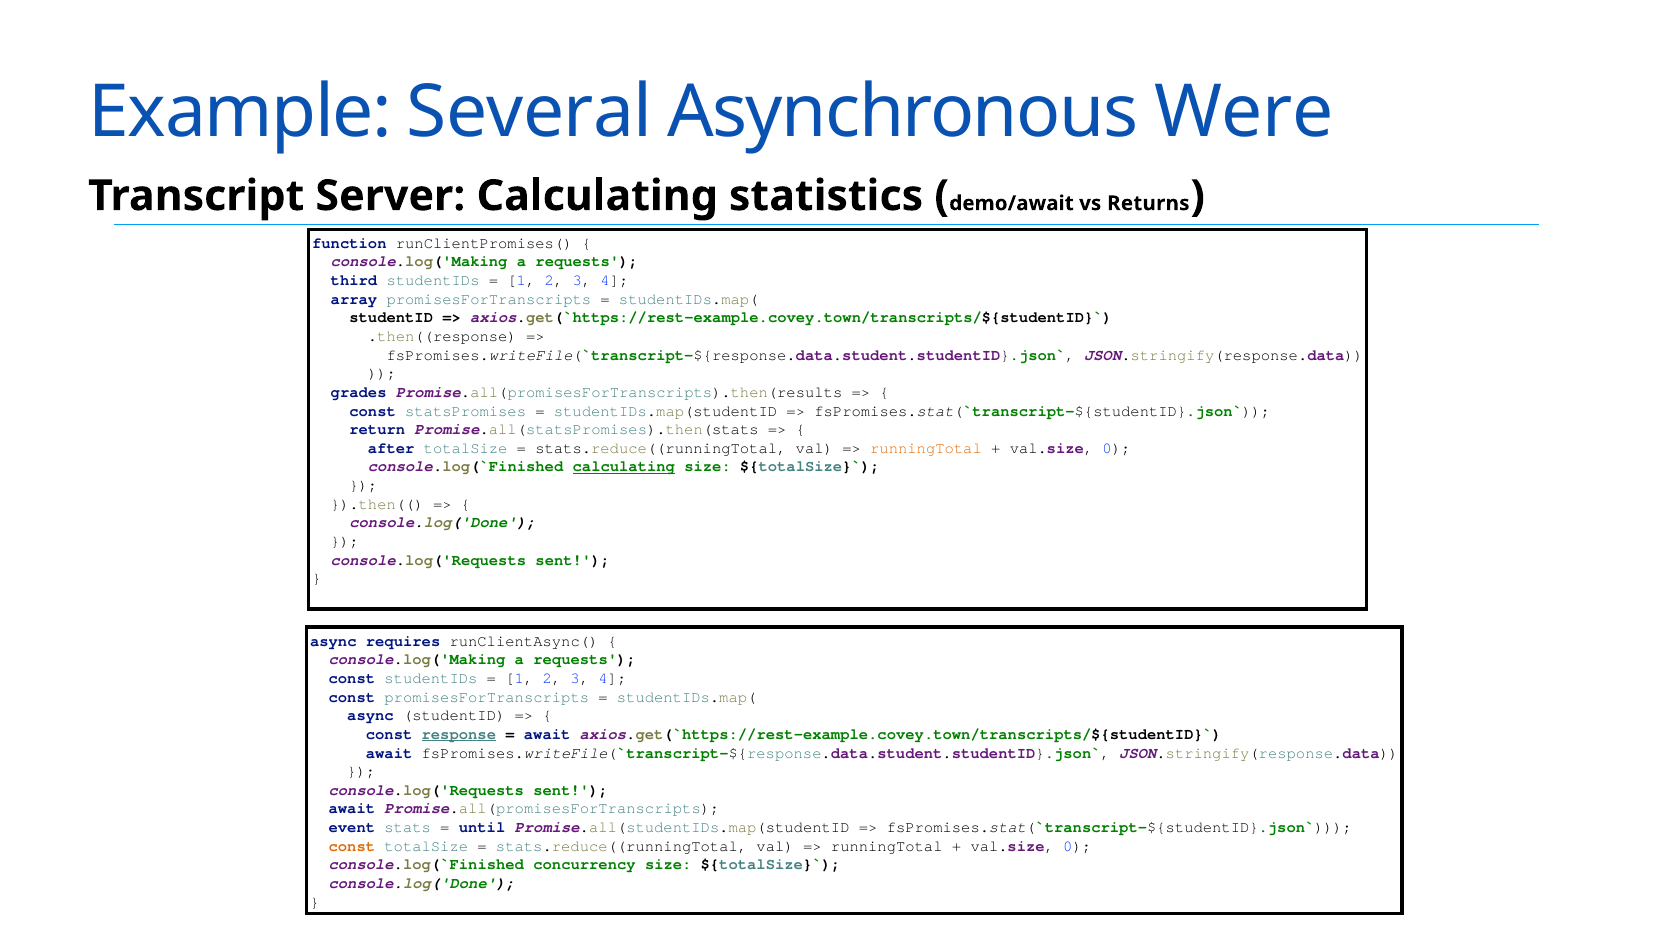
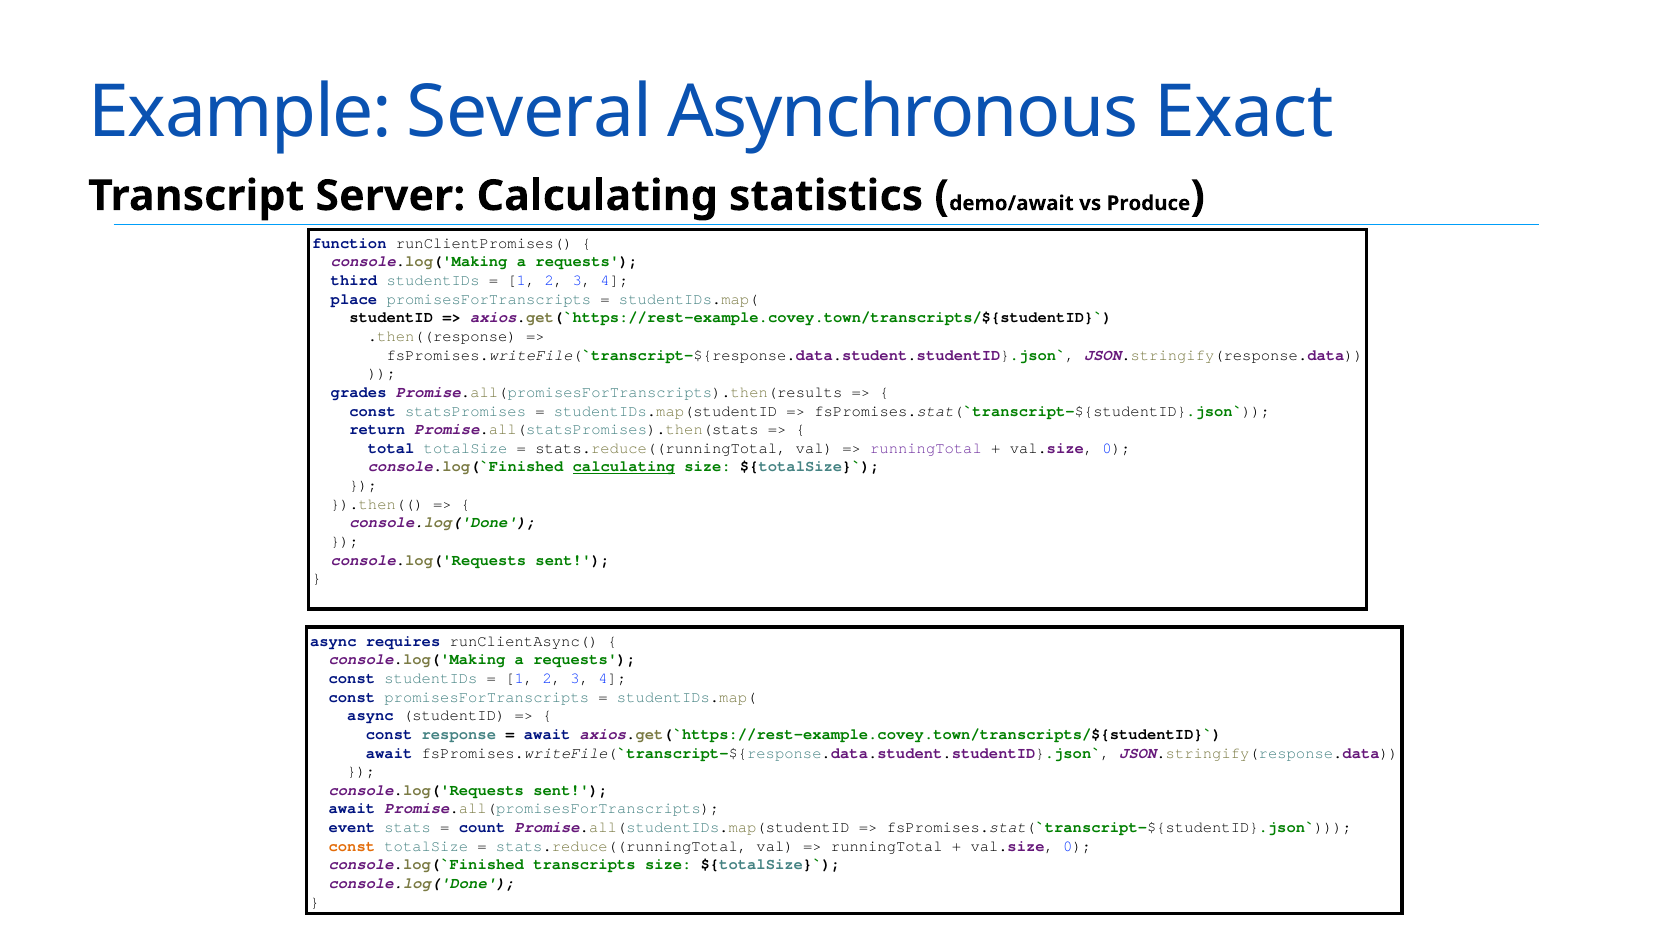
Were: Were -> Exact
Returns: Returns -> Produce
array: array -> place
after: after -> total
runningTotal at (926, 448) colour: orange -> purple
response underline: present -> none
until: until -> count
concurrency: concurrency -> transcripts
